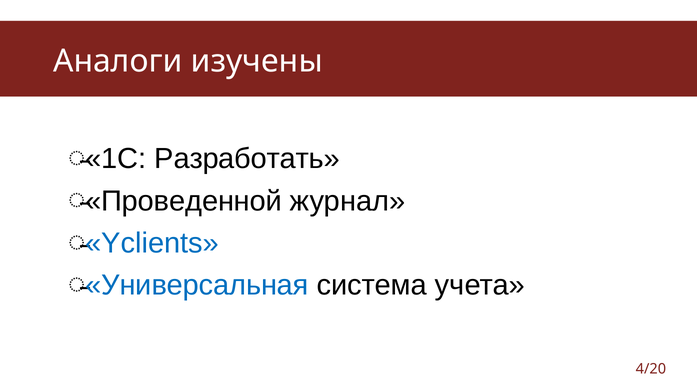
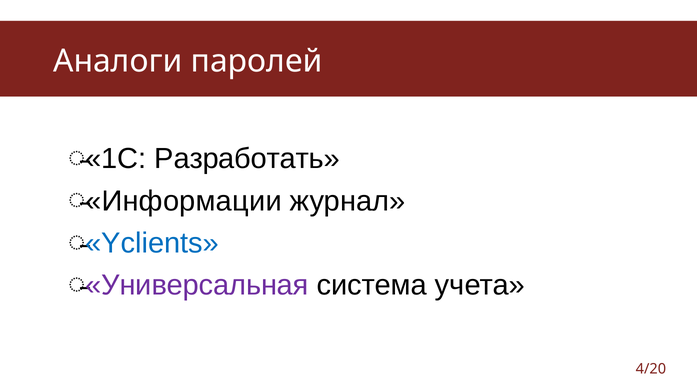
изучены: изучены -> паролей
Проведенной: Проведенной -> Информации
Универсальная colour: blue -> purple
